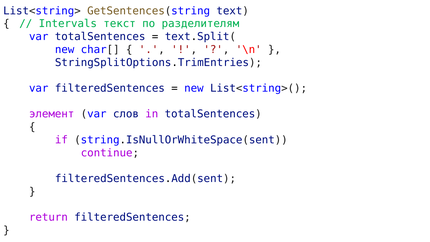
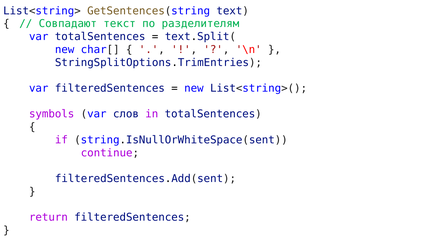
Intervals: Intervals -> Совпадают
элемент: элемент -> symbols
